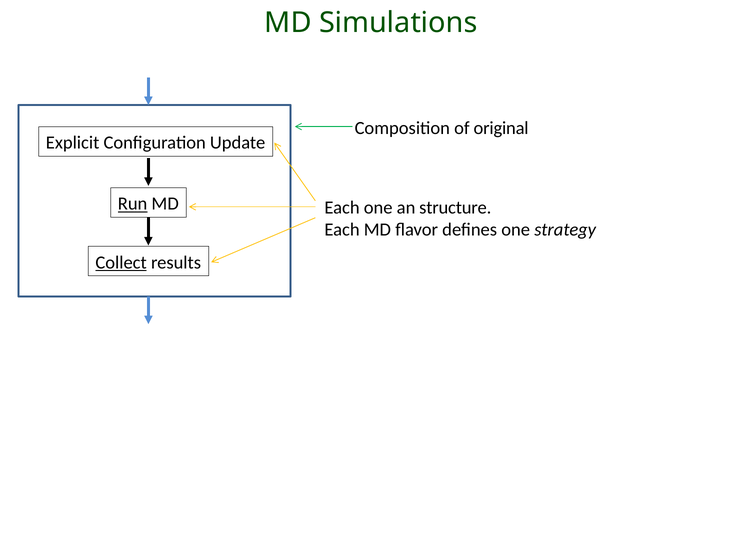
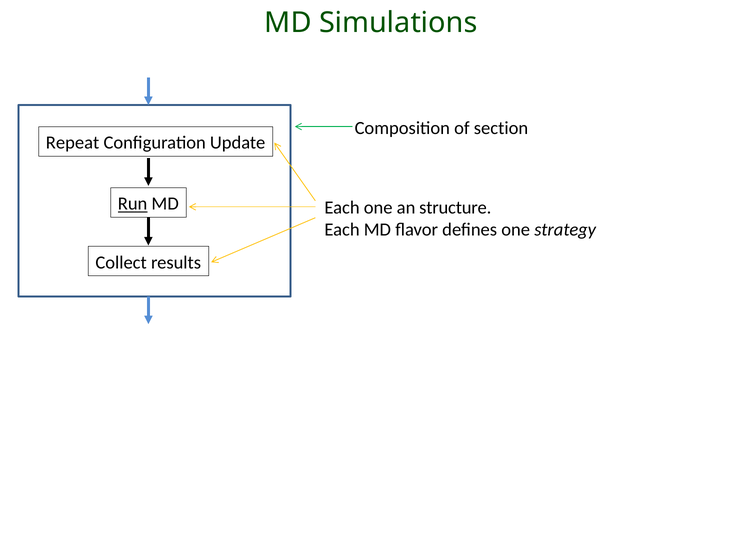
original: original -> section
Explicit: Explicit -> Repeat
Collect underline: present -> none
